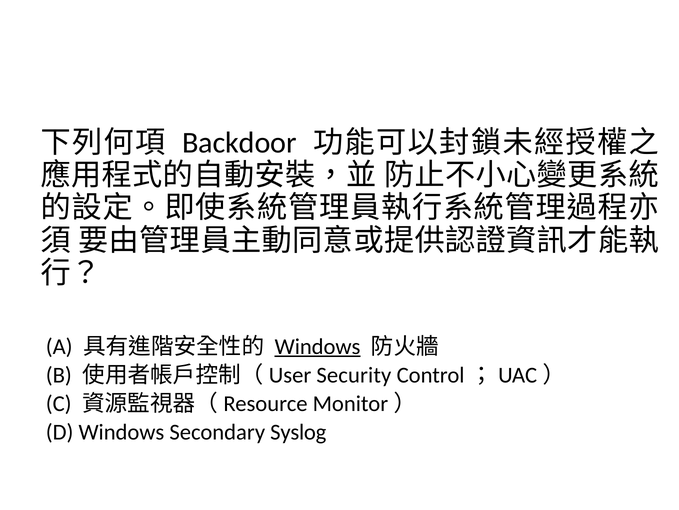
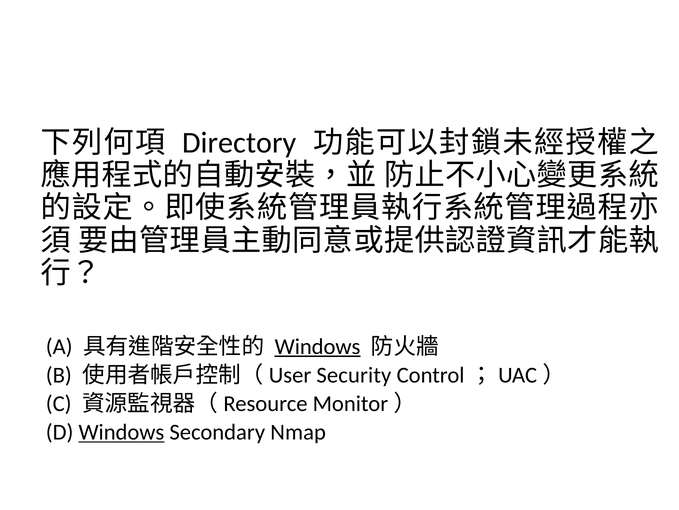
Backdoor: Backdoor -> Directory
Windows at (121, 432) underline: none -> present
Syslog: Syslog -> Nmap
